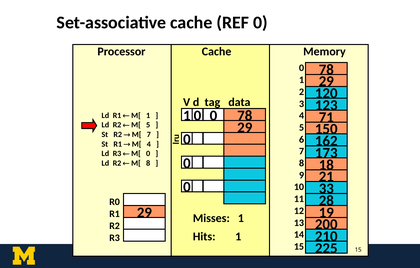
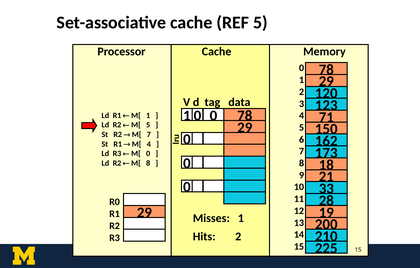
REF 0: 0 -> 5
Hits 1: 1 -> 2
